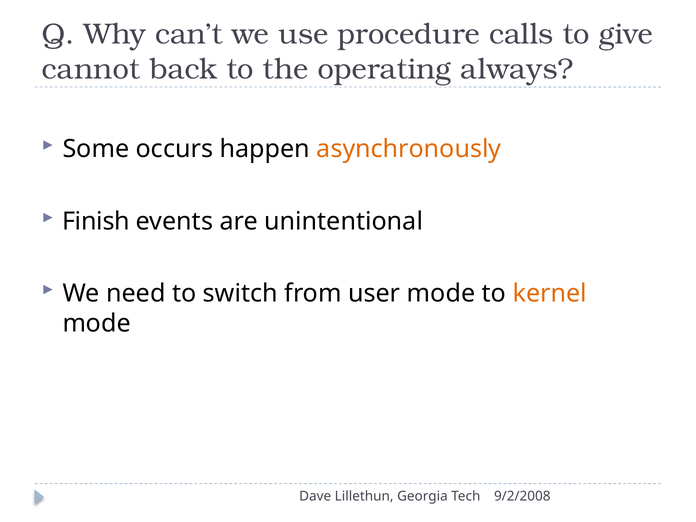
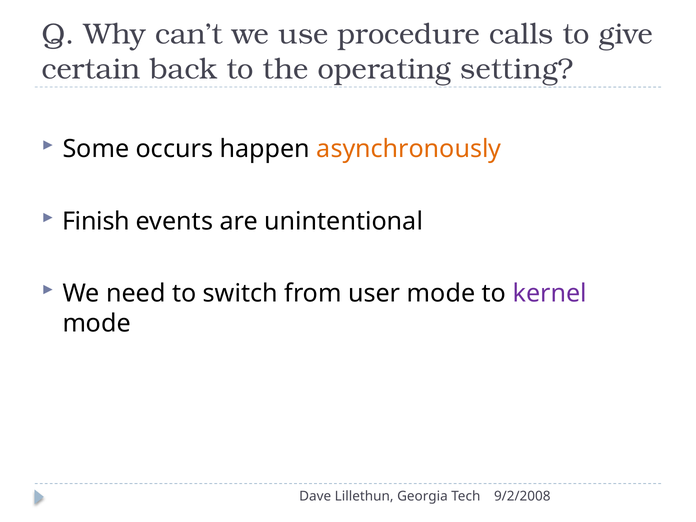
cannot: cannot -> certain
always: always -> setting
kernel colour: orange -> purple
